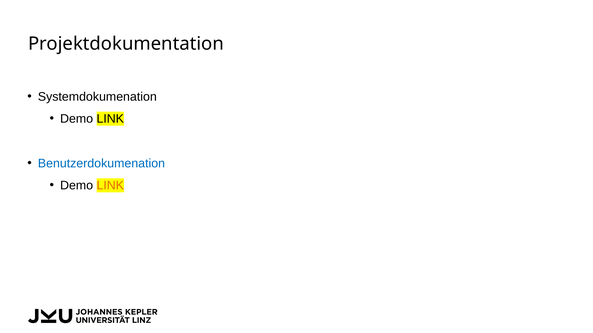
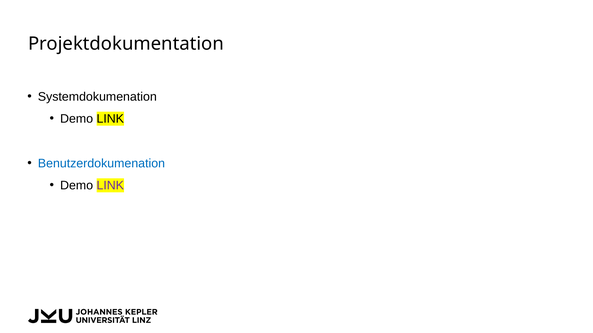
LINK at (110, 186) colour: orange -> purple
